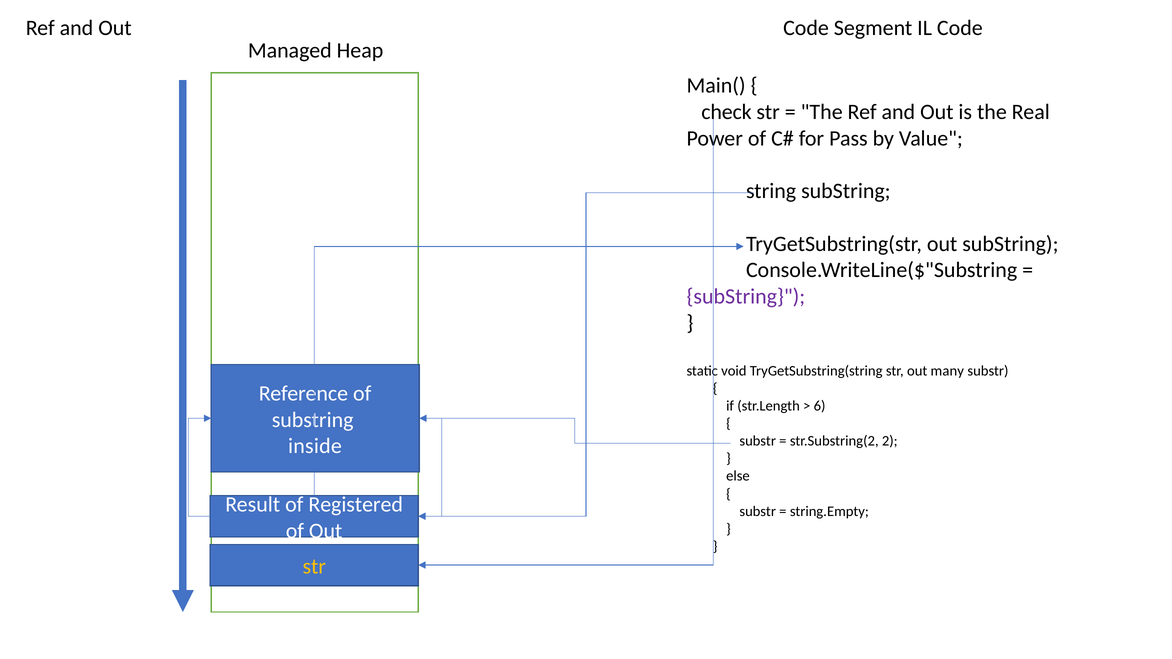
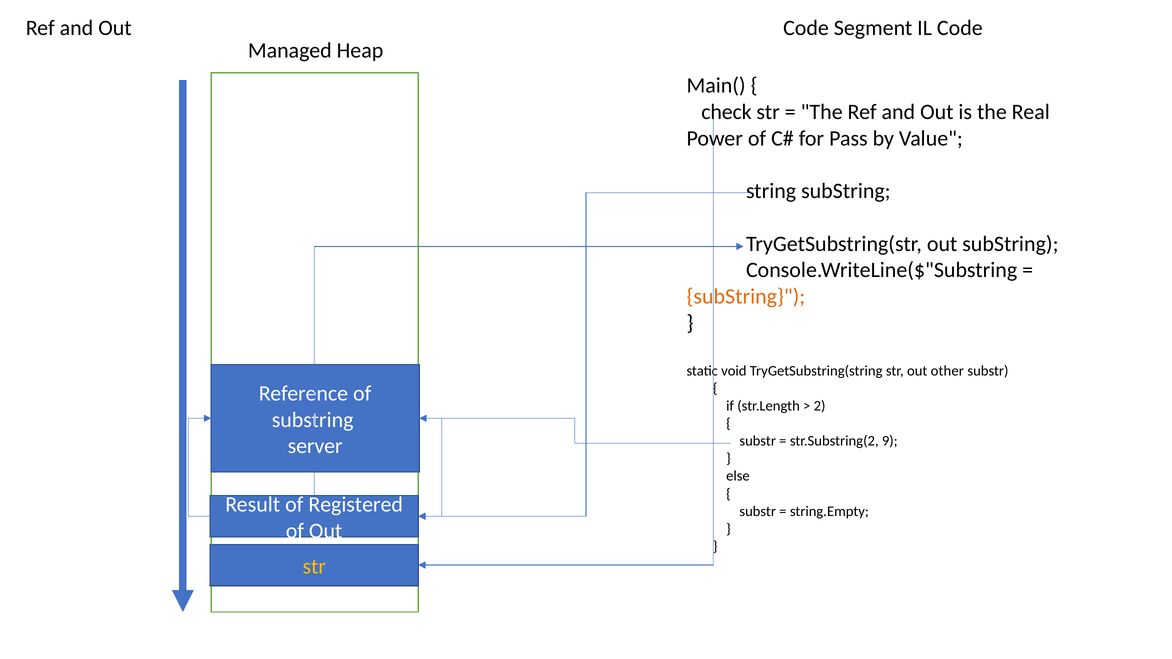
subString at (746, 297) colour: purple -> orange
many: many -> other
6: 6 -> 2
2: 2 -> 9
inside: inside -> server
